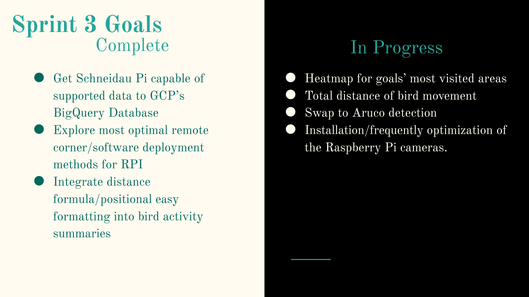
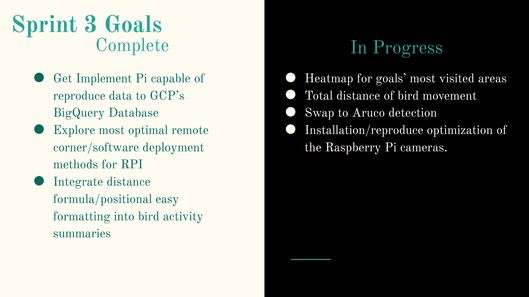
Schneidau: Schneidau -> Implement
supported: supported -> reproduce
Installation/frequently: Installation/frequently -> Installation/reproduce
